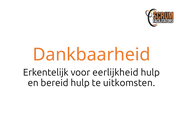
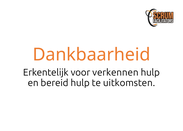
eerlijkheid: eerlijkheid -> verkennen
